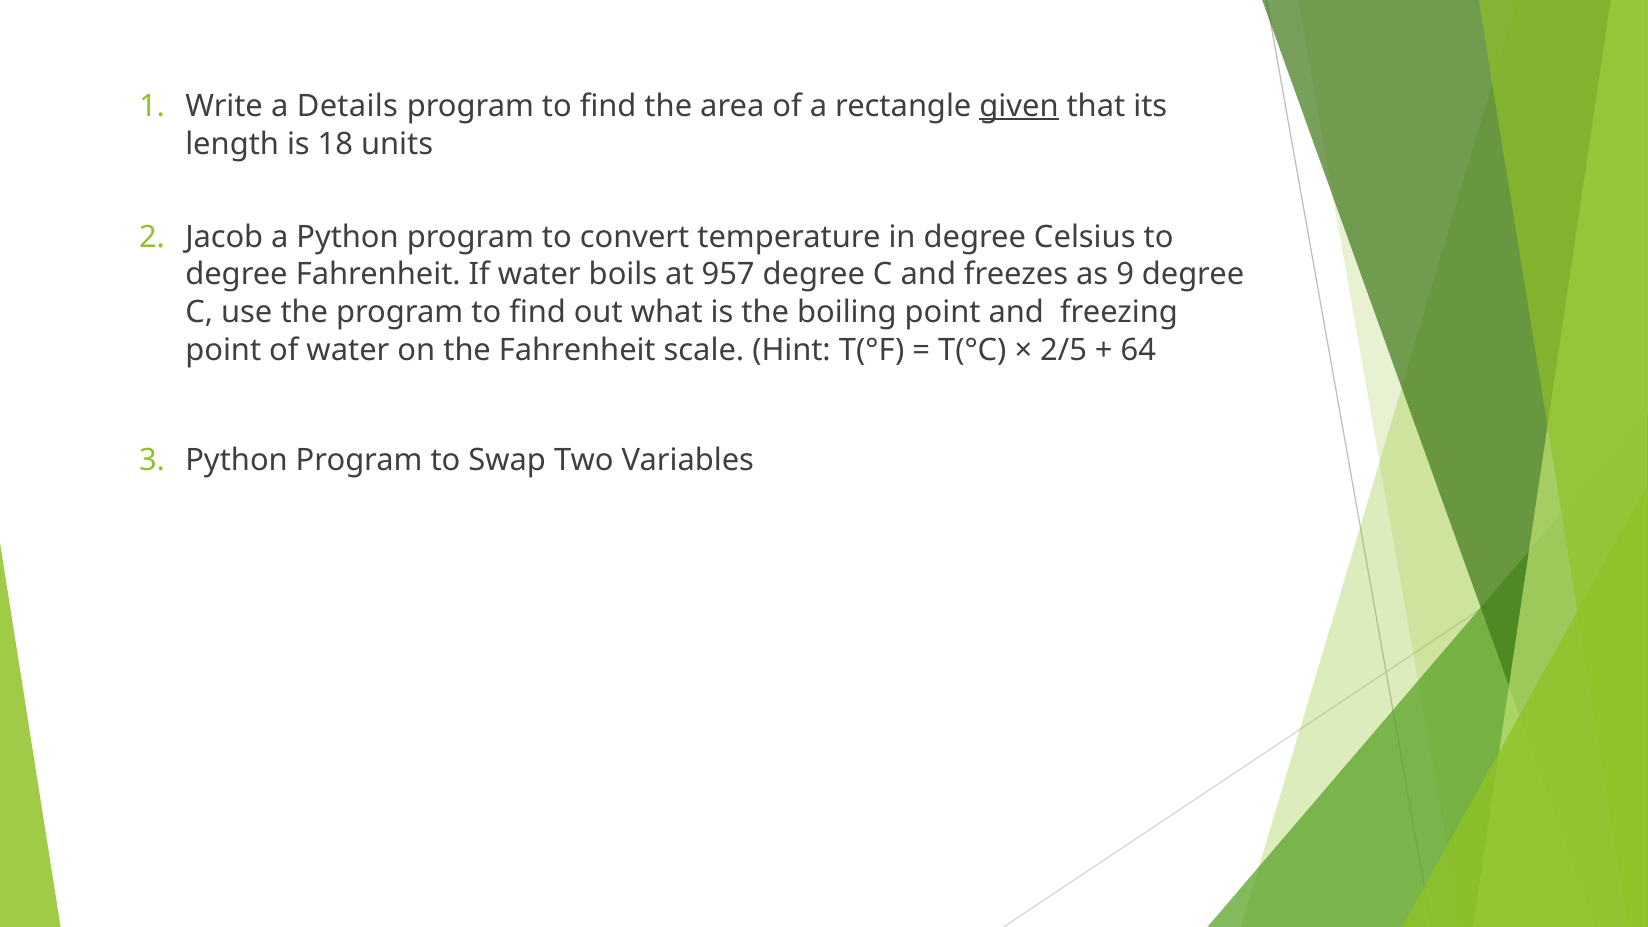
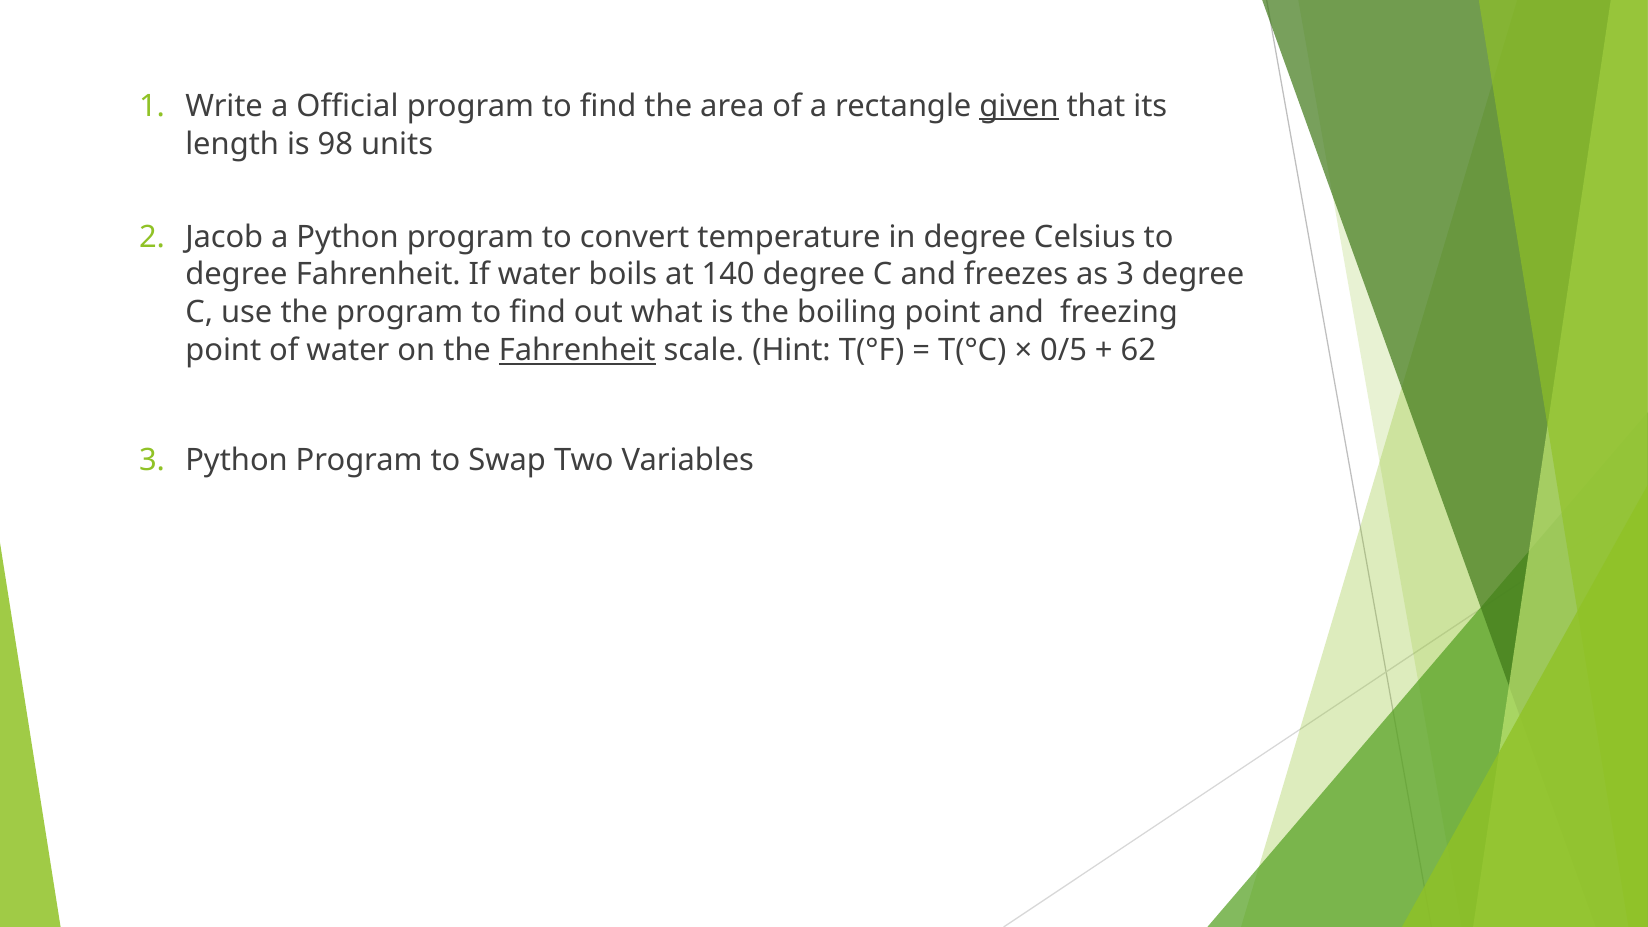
Details: Details -> Official
18: 18 -> 98
957: 957 -> 140
as 9: 9 -> 3
Fahrenheit at (577, 350) underline: none -> present
2/5: 2/5 -> 0/5
64: 64 -> 62
